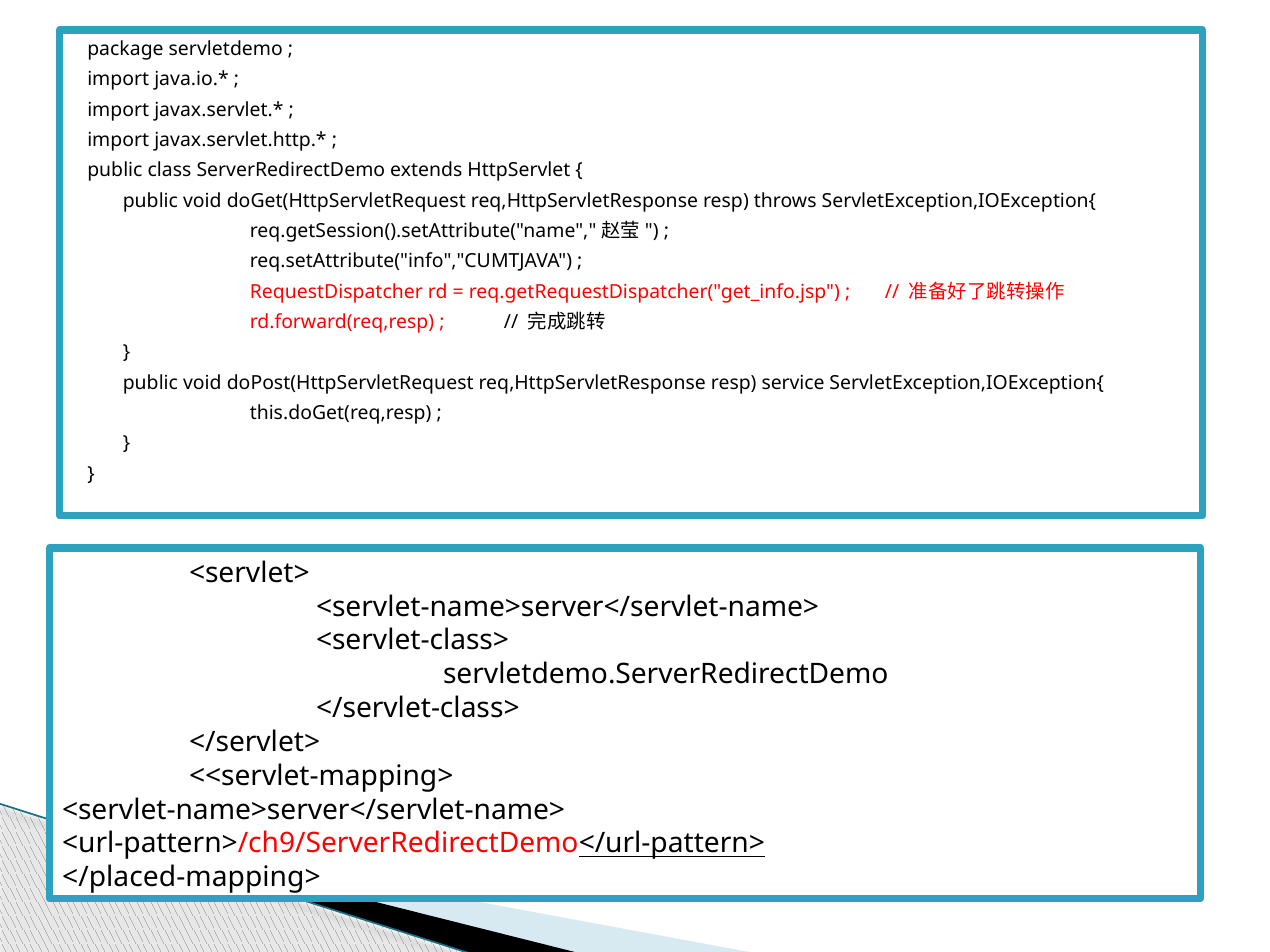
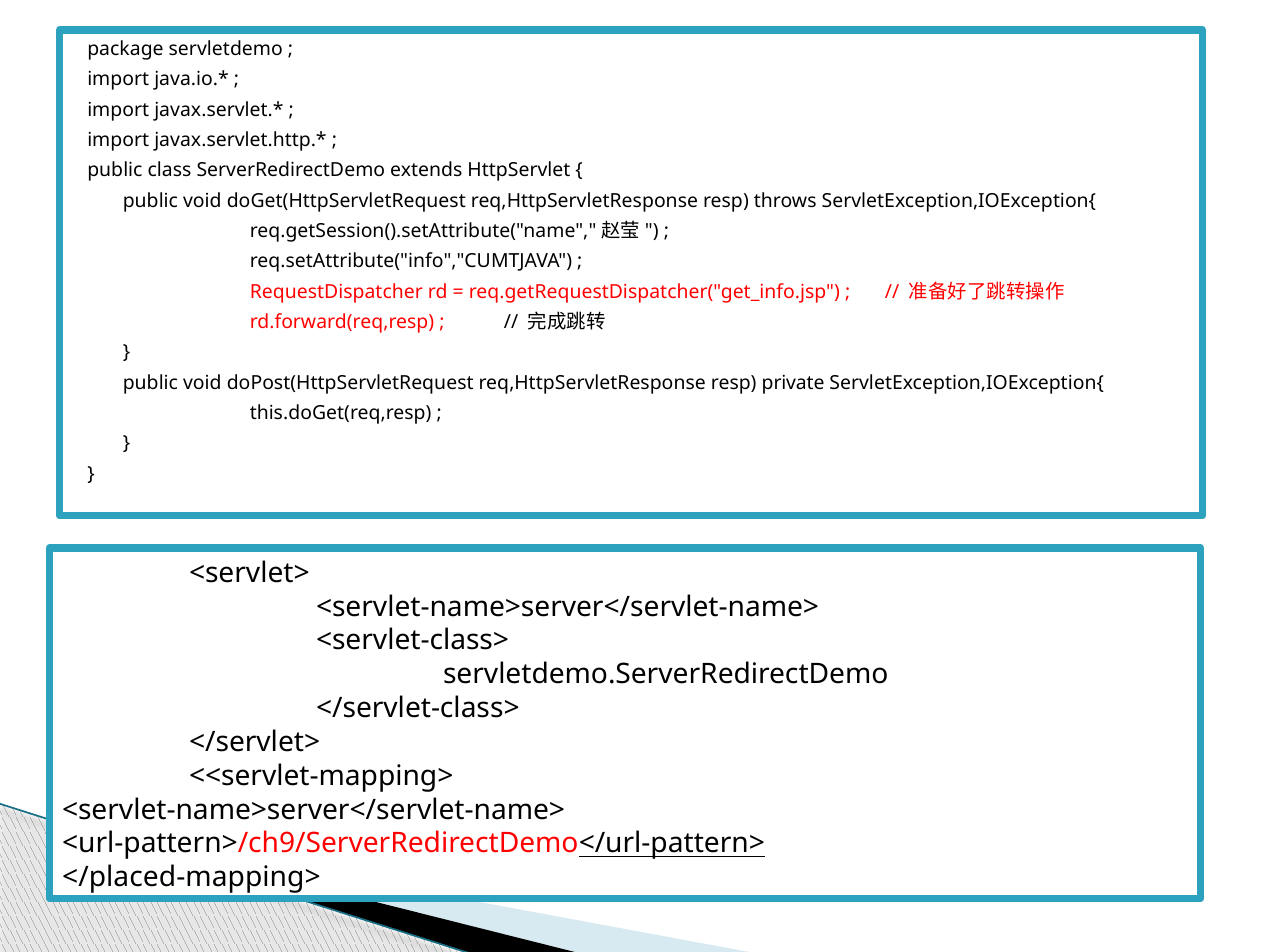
service: service -> private
